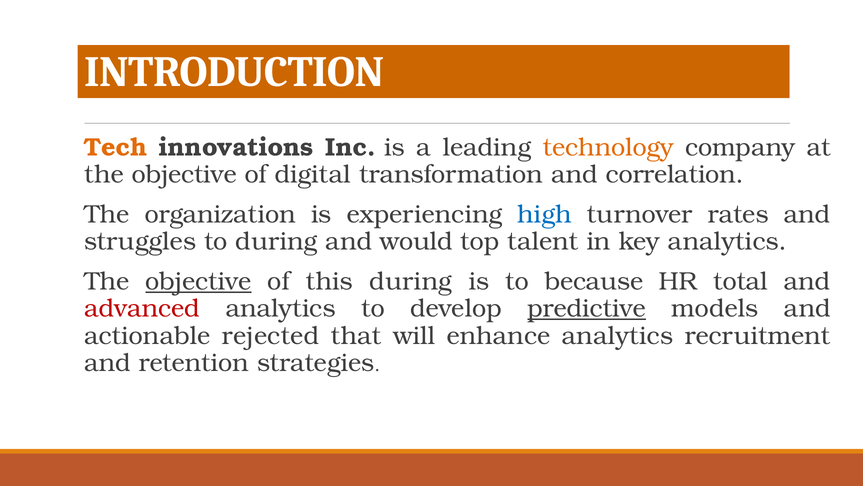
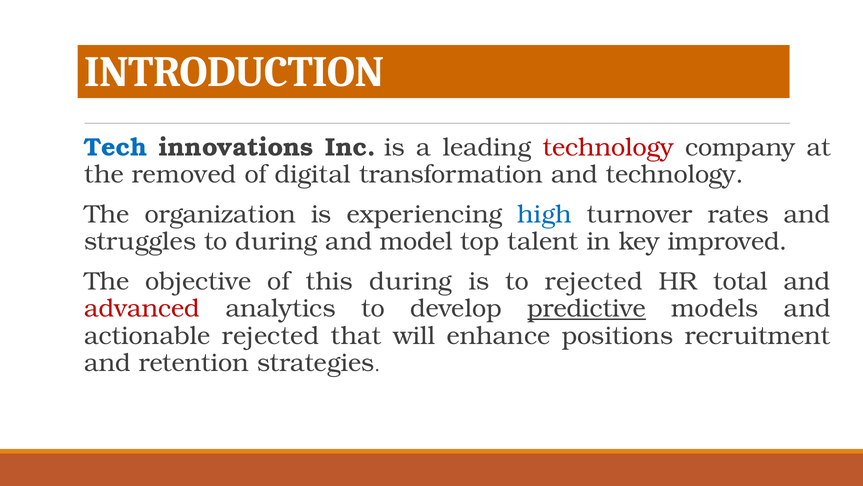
Tech colour: orange -> blue
technology at (608, 147) colour: orange -> red
objective at (184, 174): objective -> removed
and correlation: correlation -> technology
would: would -> model
key analytics: analytics -> improved
objective at (198, 281) underline: present -> none
to because: because -> rejected
enhance analytics: analytics -> positions
